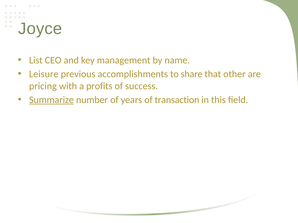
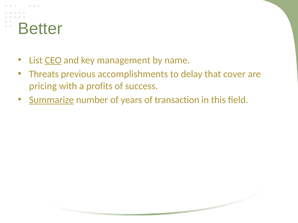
Joyce: Joyce -> Better
CEO underline: none -> present
Leisure: Leisure -> Threats
share: share -> delay
other: other -> cover
